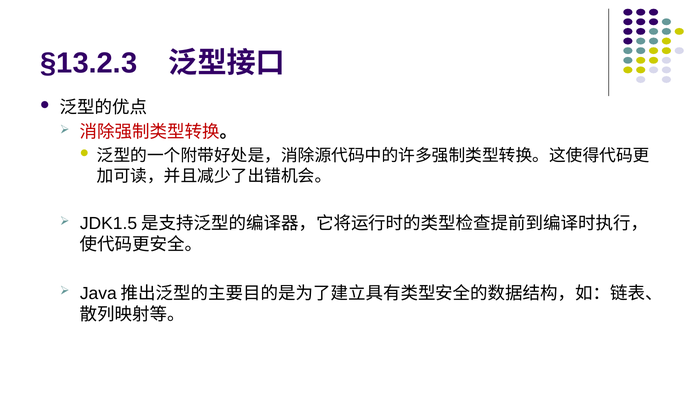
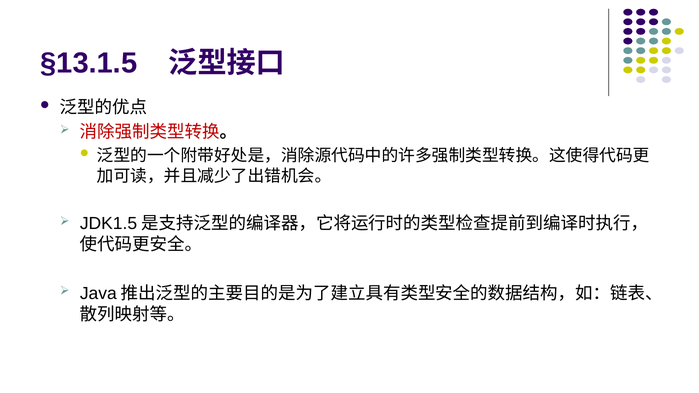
§13.2.3: §13.2.3 -> §13.1.5
